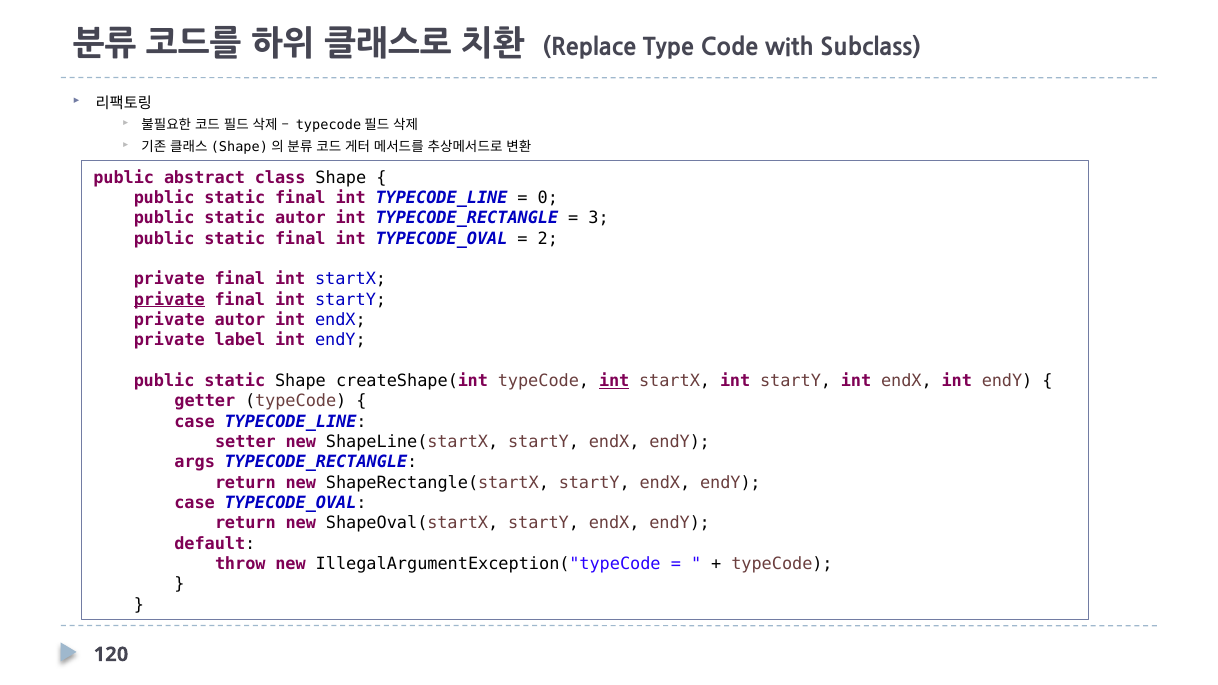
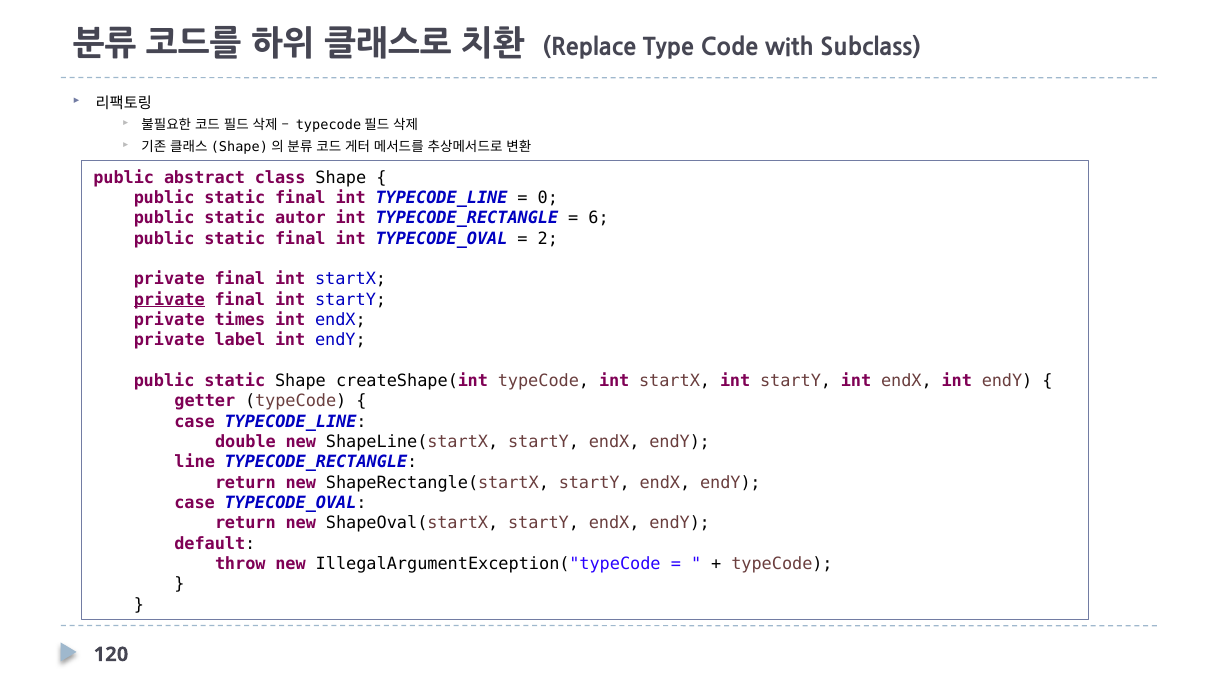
3: 3 -> 6
private autor: autor -> times
int at (614, 381) underline: present -> none
setter: setter -> double
args: args -> line
